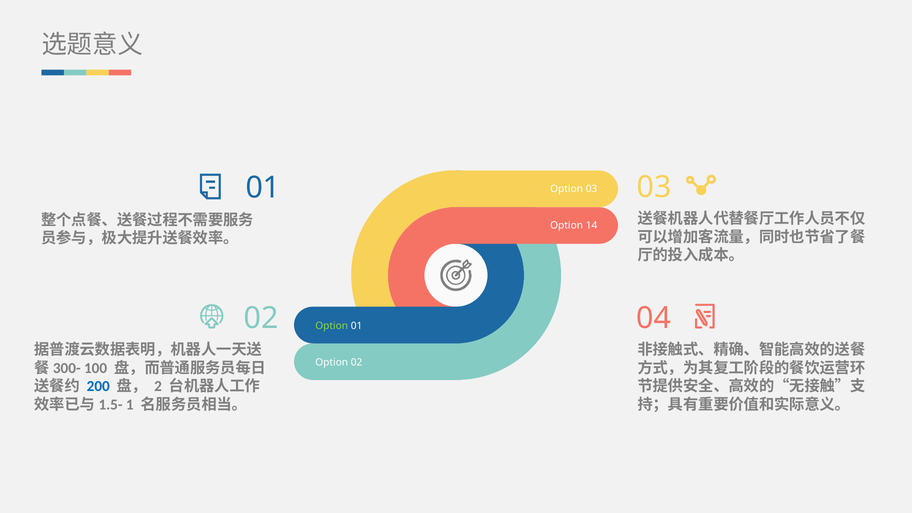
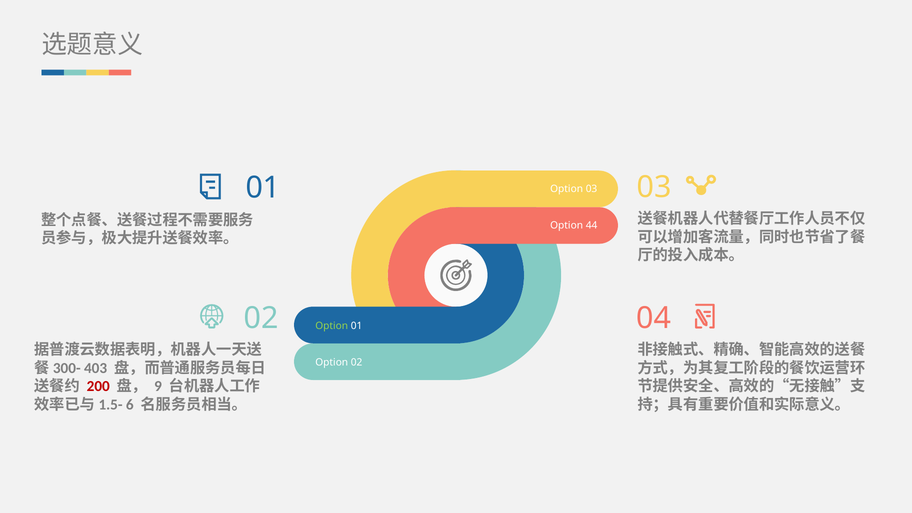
14: 14 -> 44
100: 100 -> 403
200 colour: blue -> red
2: 2 -> 9
1: 1 -> 6
